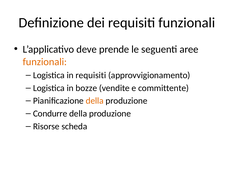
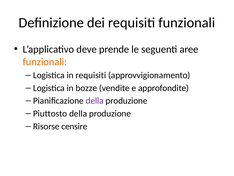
committente: committente -> approfondite
della at (95, 101) colour: orange -> purple
Condurre: Condurre -> Piuttosto
scheda: scheda -> censire
